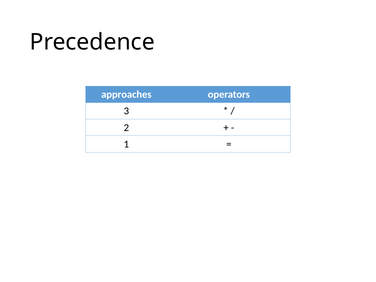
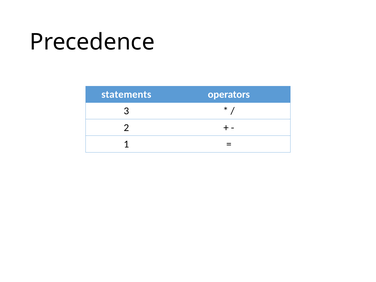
approaches: approaches -> statements
